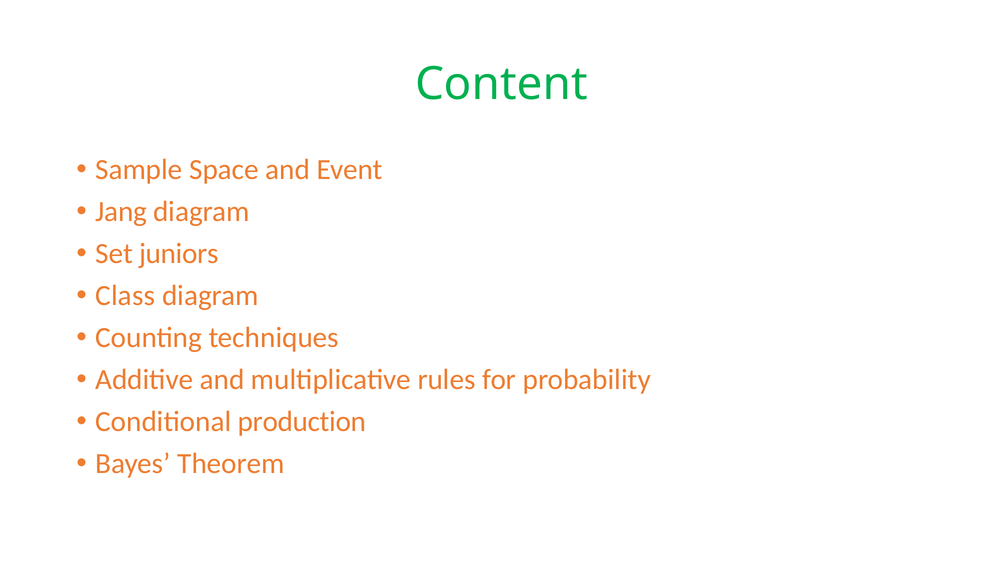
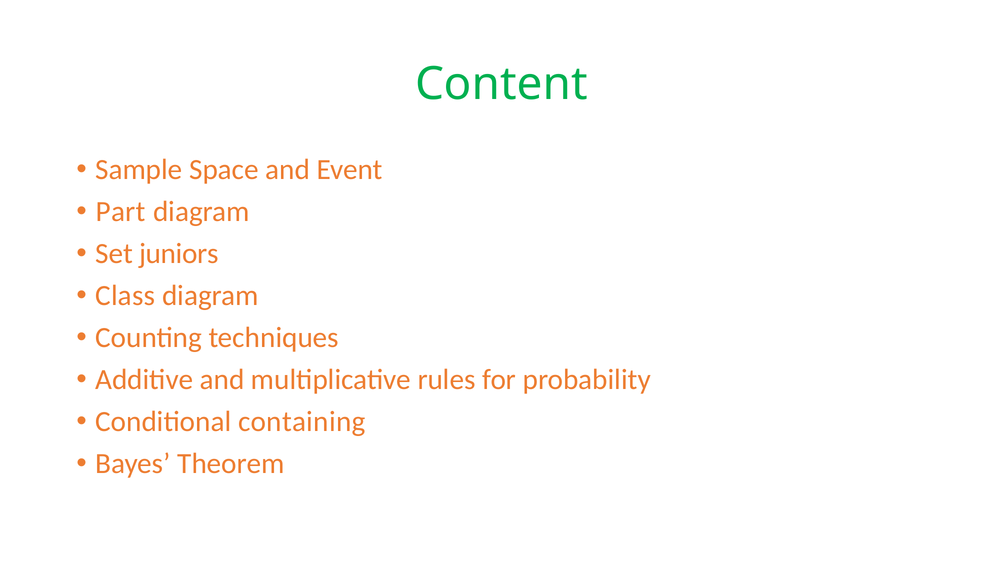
Jang: Jang -> Part
production: production -> containing
